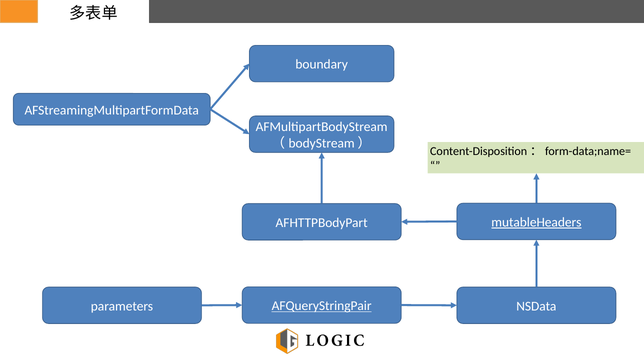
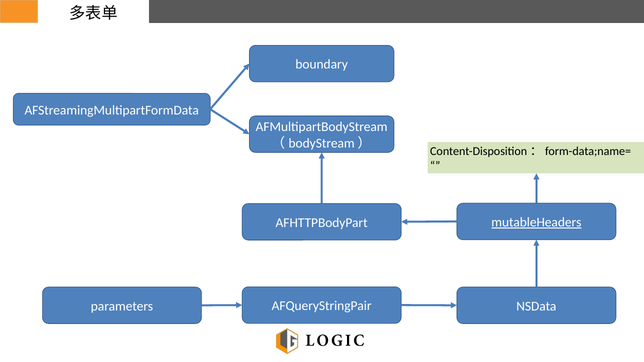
AFQueryStringPair underline: present -> none
